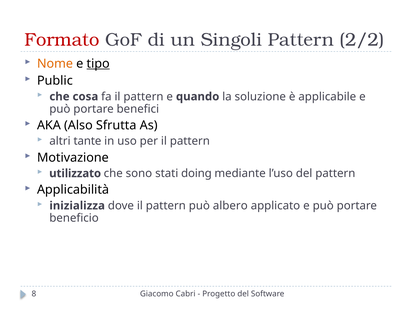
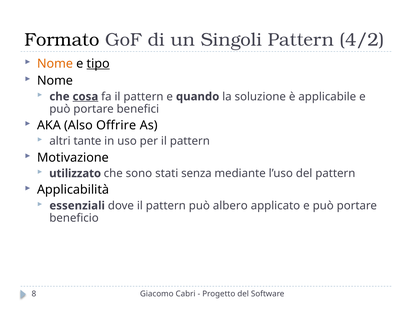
Formato colour: red -> black
2/2: 2/2 -> 4/2
Public at (55, 81): Public -> Nome
cosa underline: none -> present
Sfrutta: Sfrutta -> Offrire
doing: doing -> senza
inizializza: inizializza -> essenziali
